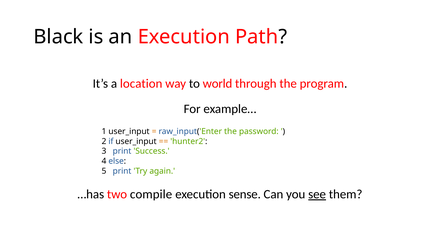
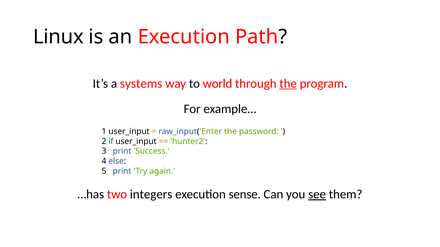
Black: Black -> Linux
location: location -> systems
the at (288, 84) underline: none -> present
compile: compile -> integers
